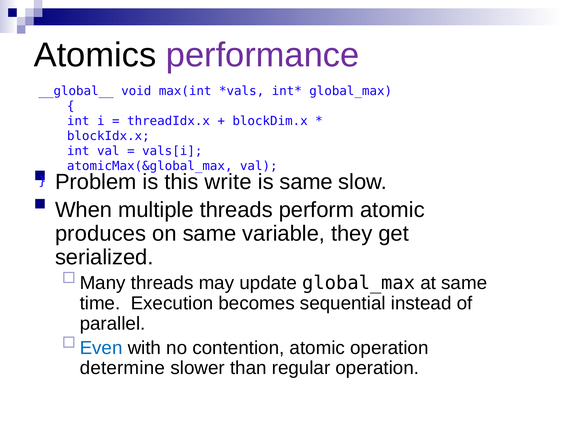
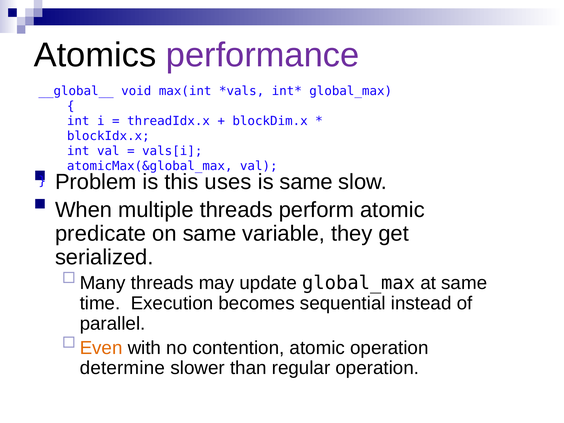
write: write -> uses
produces: produces -> predicate
Even colour: blue -> orange
